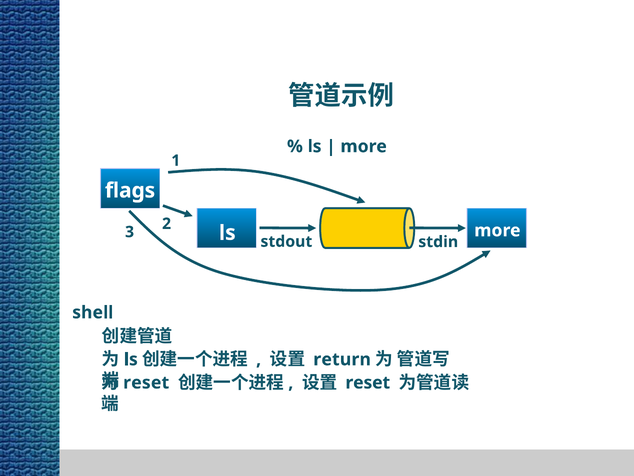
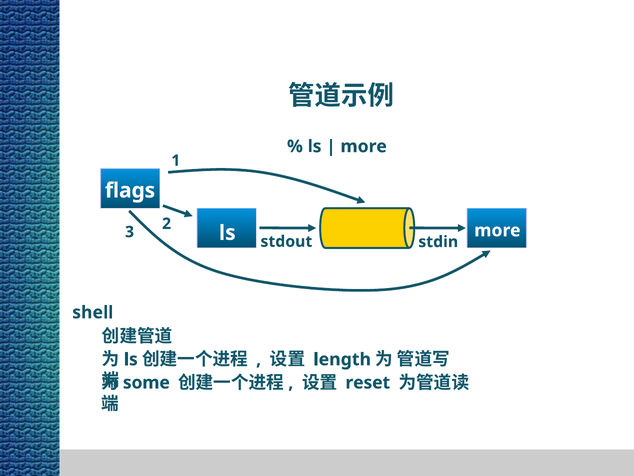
return: return -> length
reset at (146, 382): reset -> some
